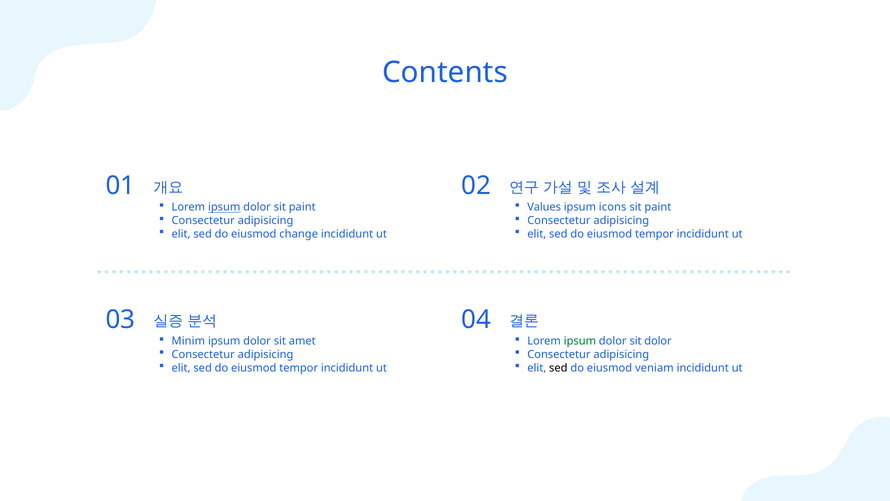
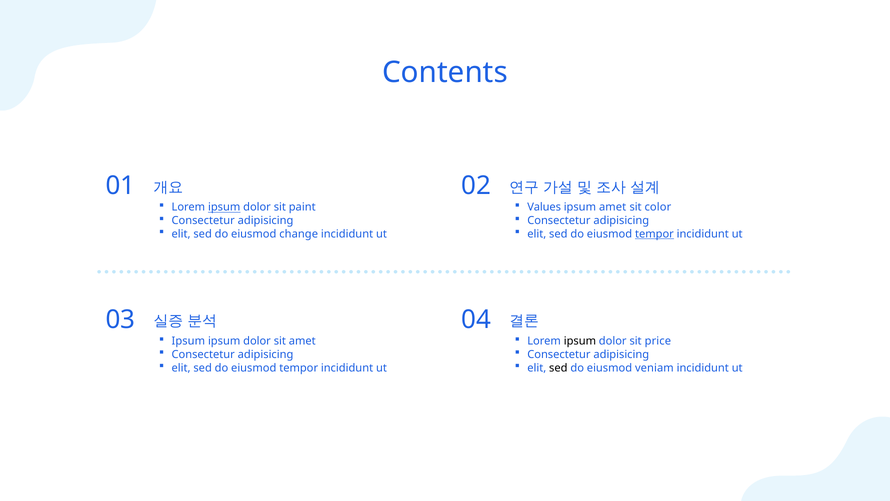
ipsum icons: icons -> amet
paint at (658, 207): paint -> color
tempor at (654, 234) underline: none -> present
Minim at (188, 341): Minim -> Ipsum
ipsum at (580, 341) colour: green -> black
sit dolor: dolor -> price
